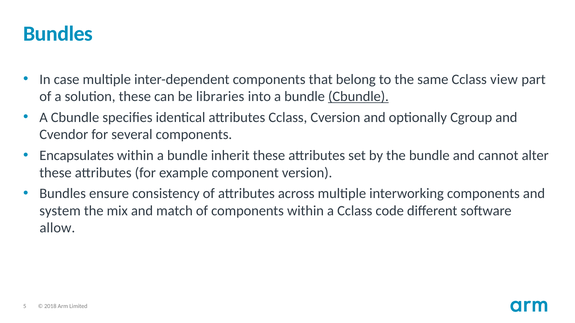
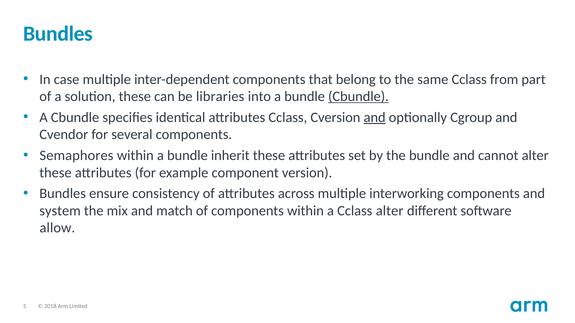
view: view -> from
and at (375, 118) underline: none -> present
Encapsulates: Encapsulates -> Semaphores
Cclass code: code -> alter
